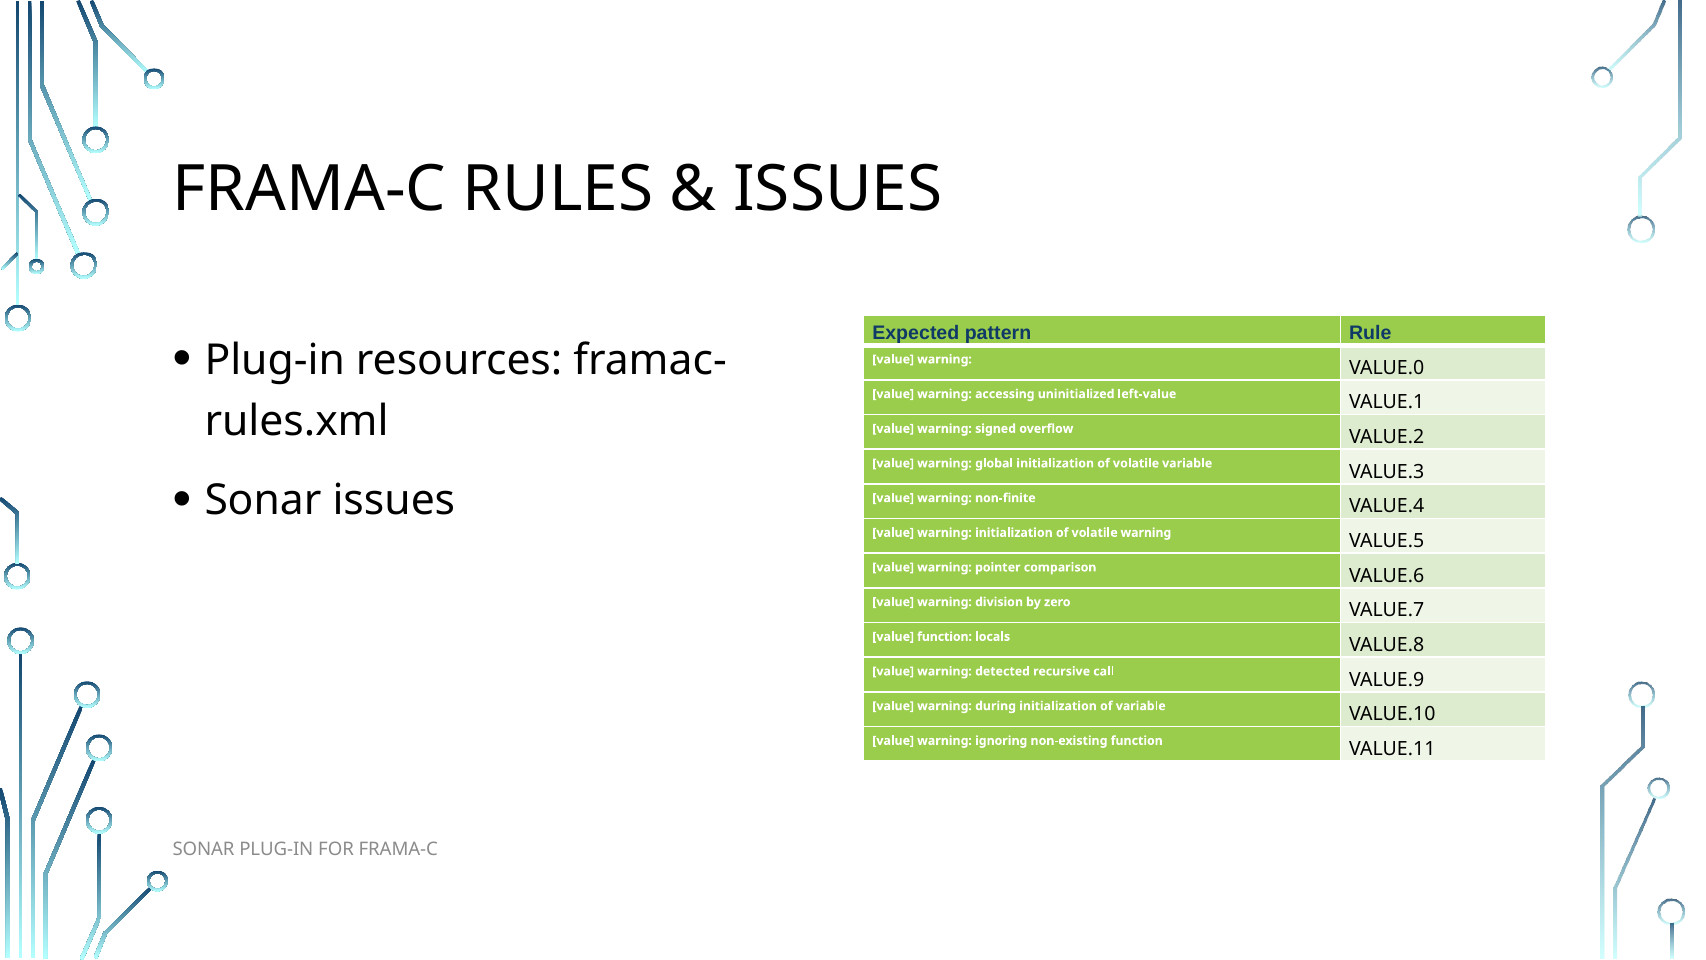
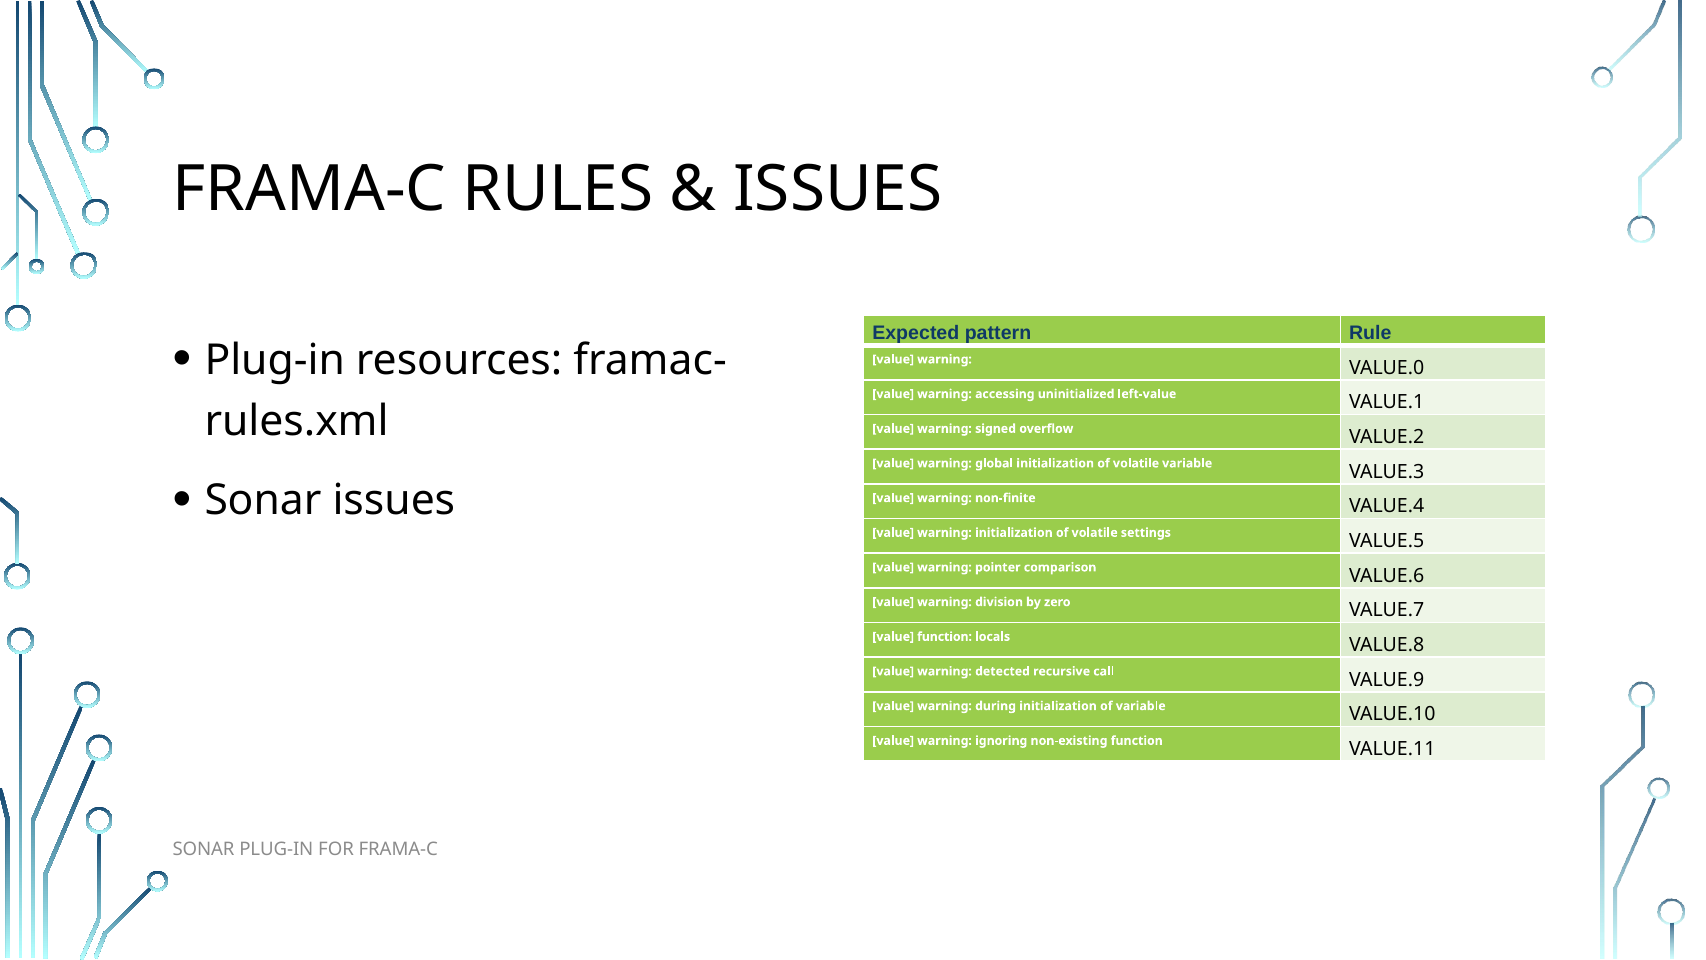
volatile warning: warning -> settings
